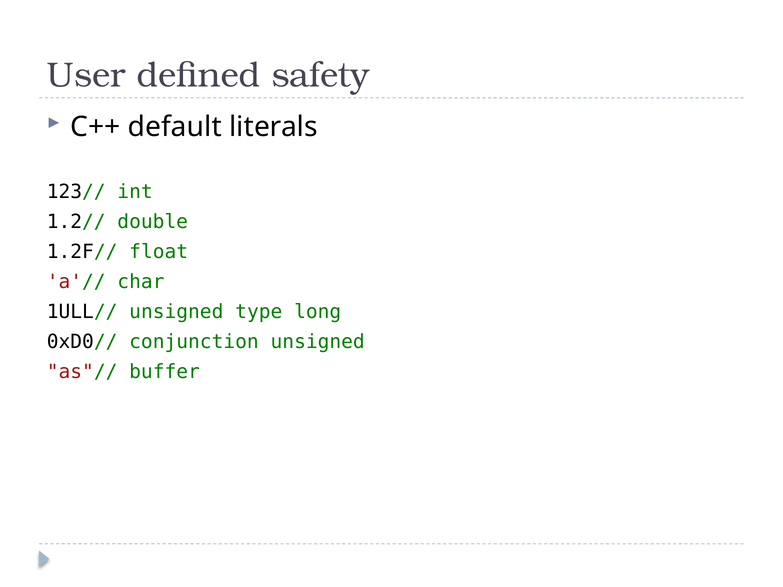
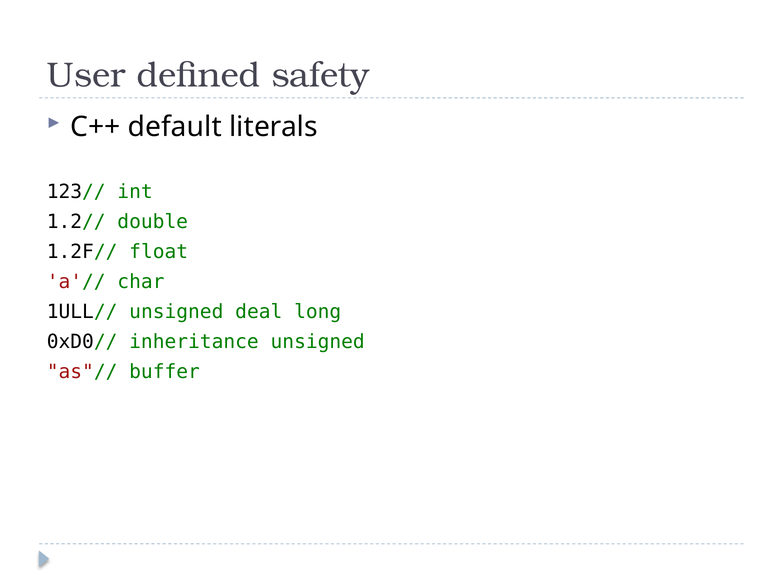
type: type -> deal
conjunction: conjunction -> inheritance
